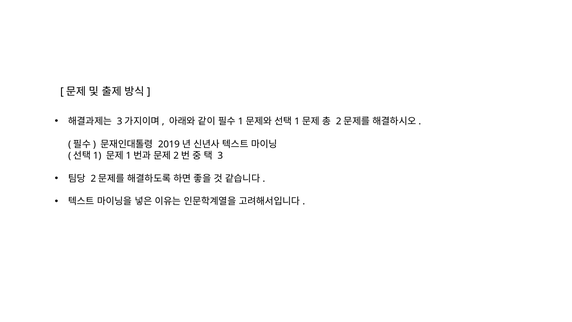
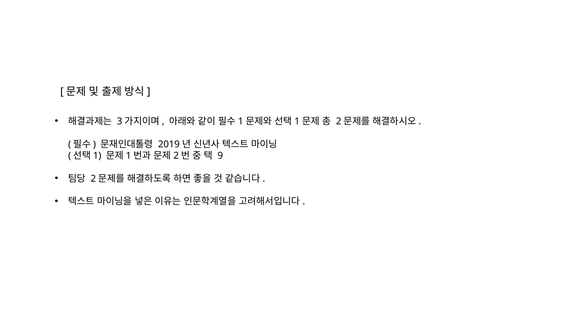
3: 3 -> 9
